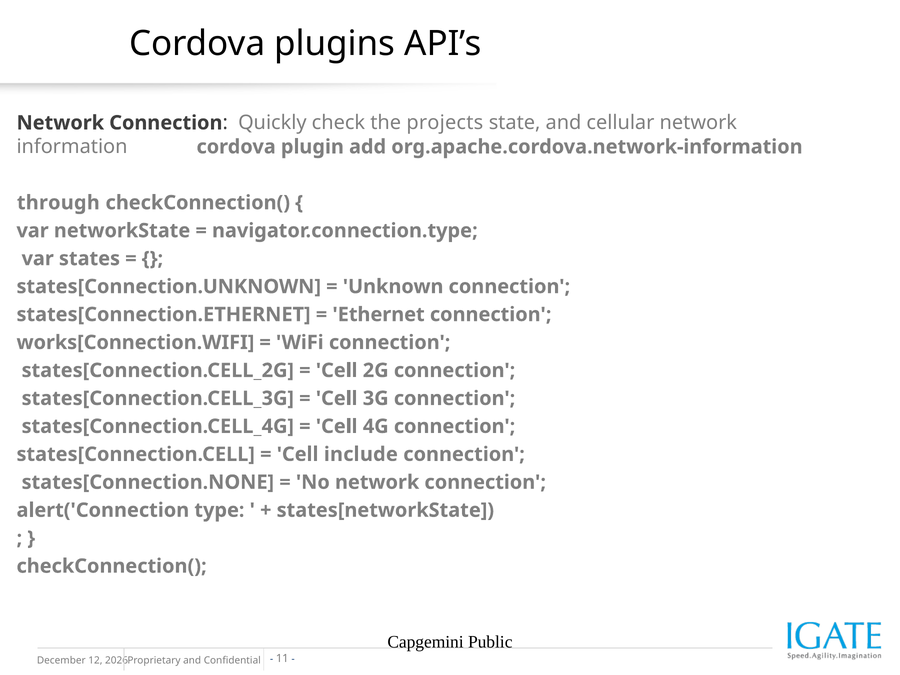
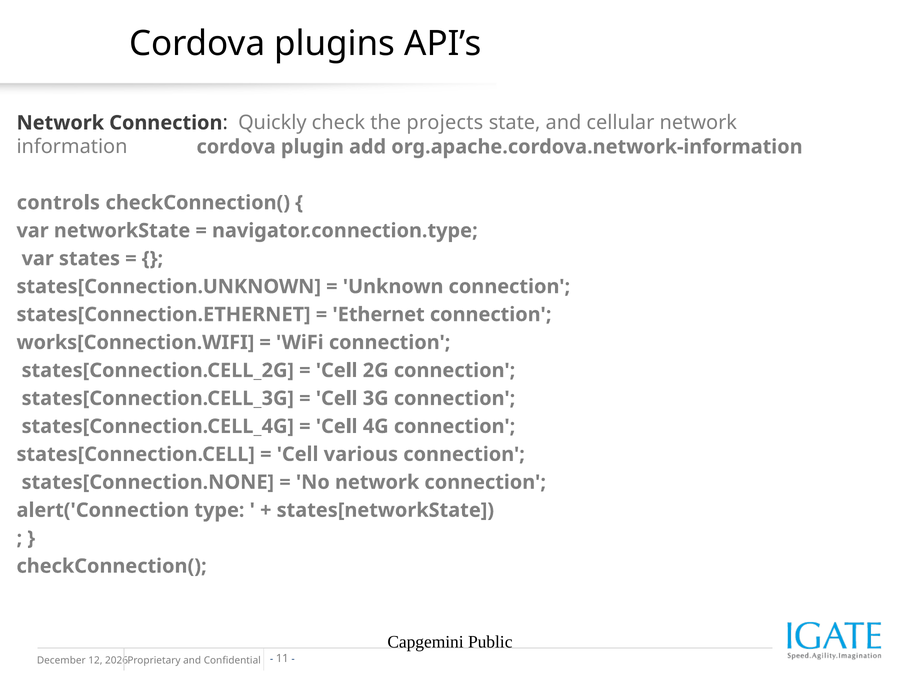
through: through -> controls
include: include -> various
